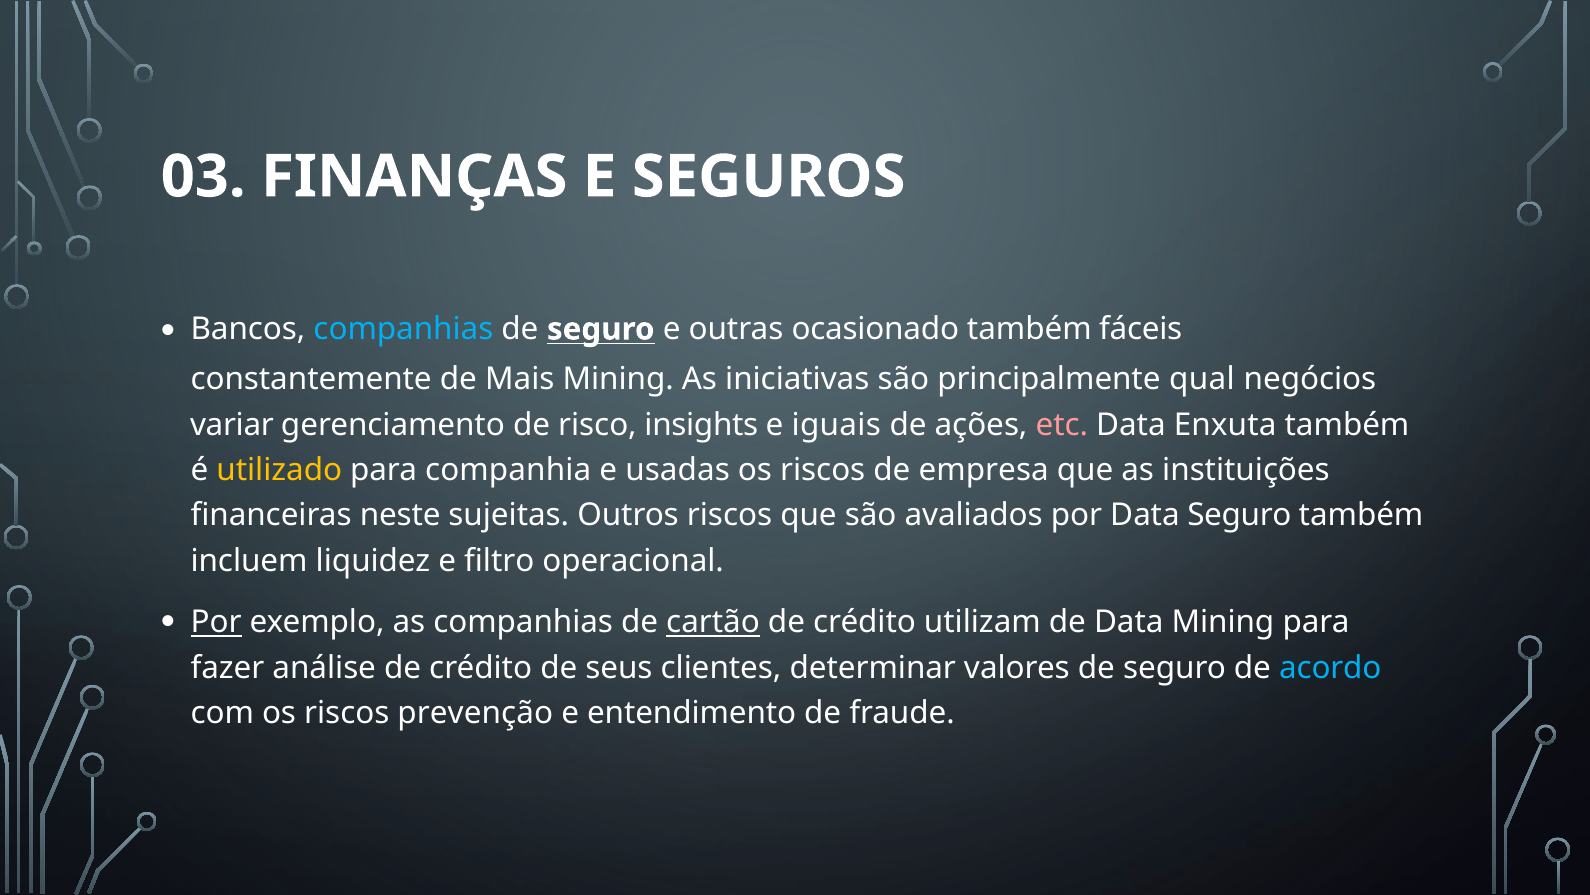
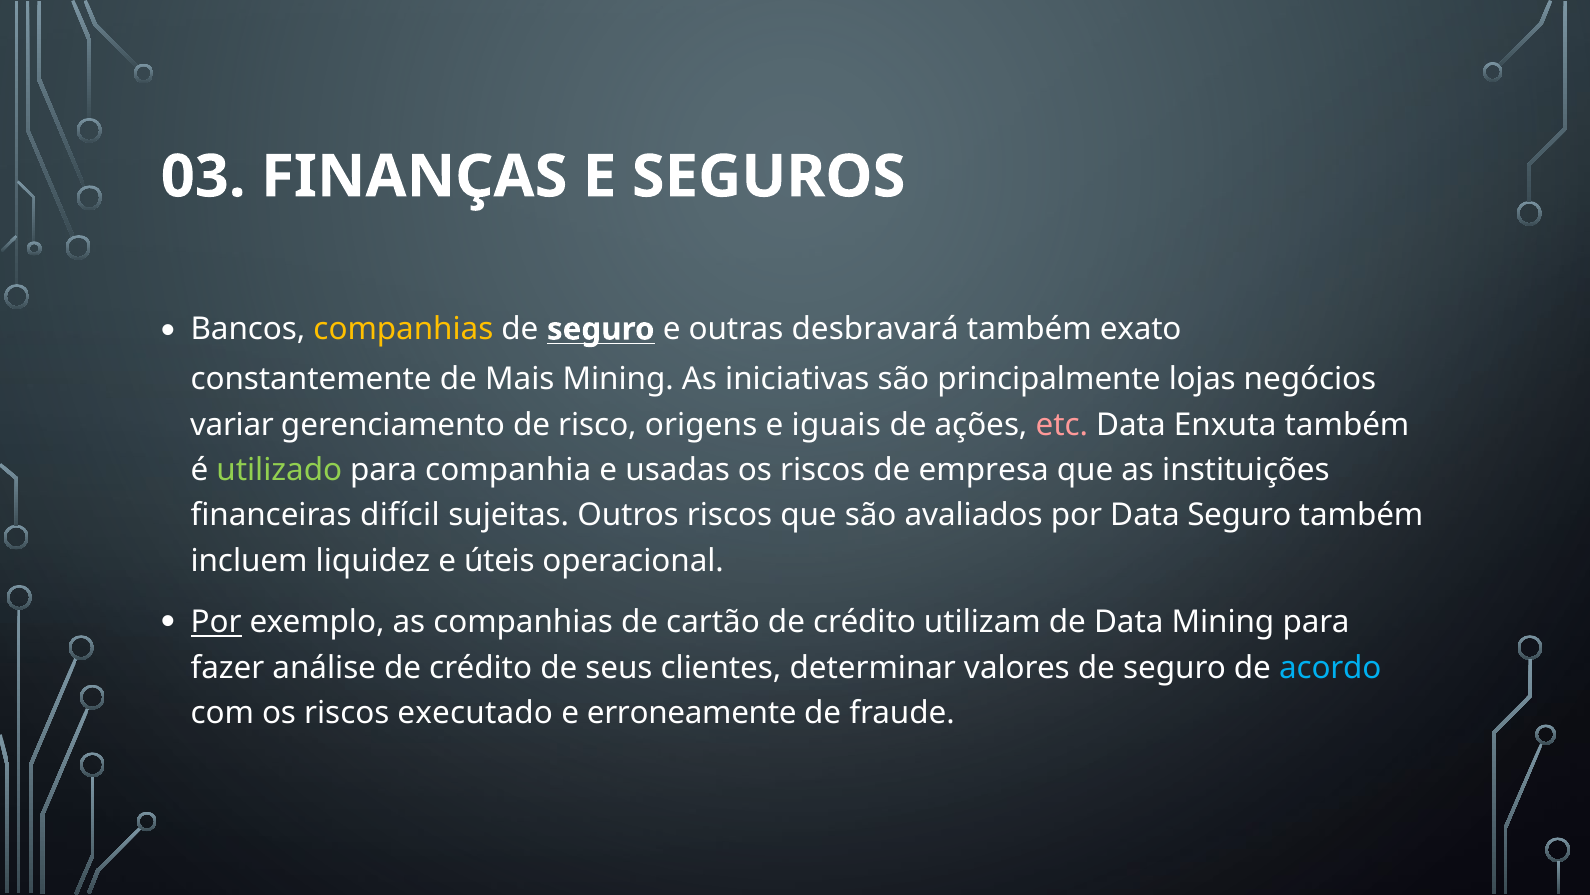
companhias at (403, 329) colour: light blue -> yellow
ocasionado: ocasionado -> desbravará
fáceis: fáceis -> exato
qual: qual -> lojas
insights: insights -> origens
utilizado colour: yellow -> light green
neste: neste -> difícil
filtro: filtro -> úteis
cartão underline: present -> none
prevenção: prevenção -> executado
entendimento: entendimento -> erroneamente
